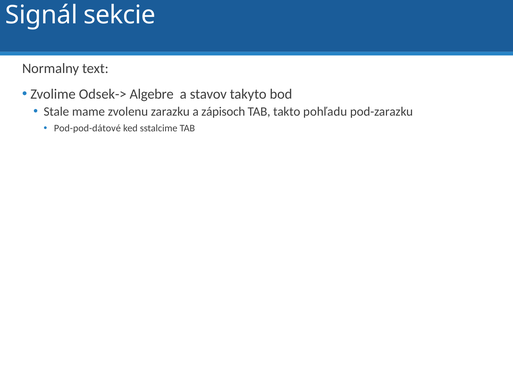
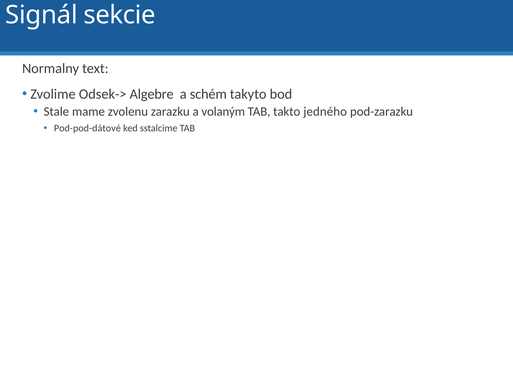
stavov: stavov -> schém
zápisoch: zápisoch -> volaným
pohľadu: pohľadu -> jedného
